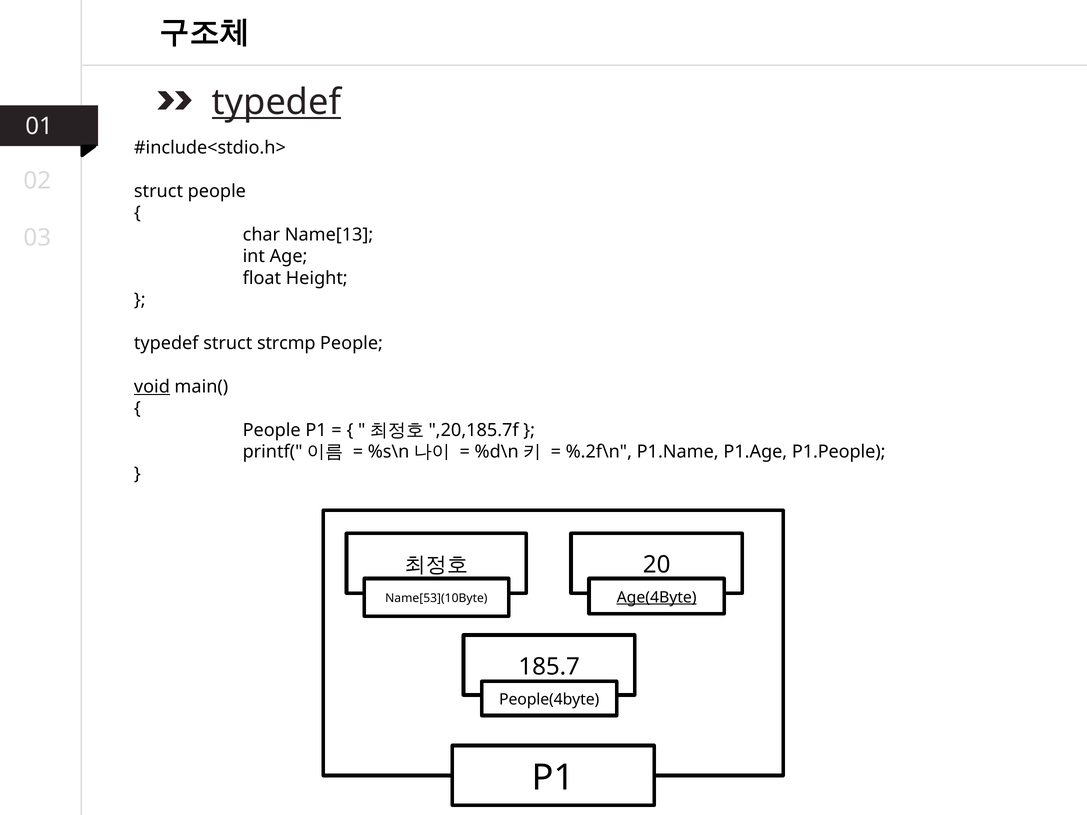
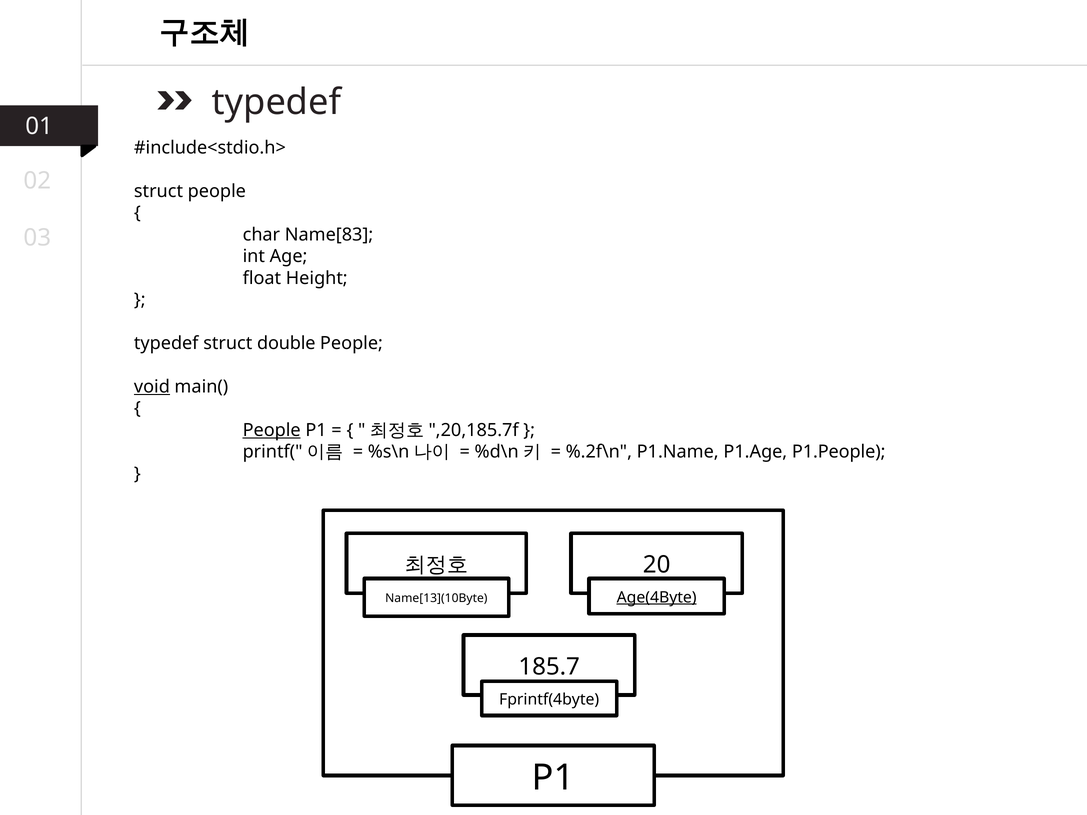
typedef at (276, 103) underline: present -> none
Name[13: Name[13 -> Name[83
strcmp: strcmp -> double
People at (272, 430) underline: none -> present
Name[53](10Byte: Name[53](10Byte -> Name[13](10Byte
People(4byte: People(4byte -> Fprintf(4byte
